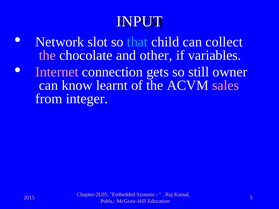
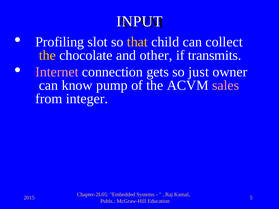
Network: Network -> Profiling
that colour: light blue -> yellow
the at (47, 55) colour: pink -> yellow
variables: variables -> transmits
still: still -> just
learnt: learnt -> pump
